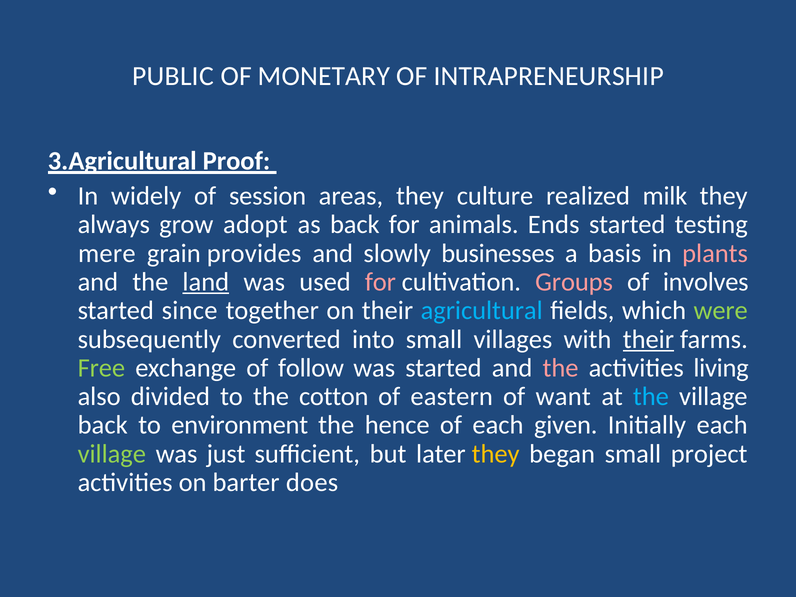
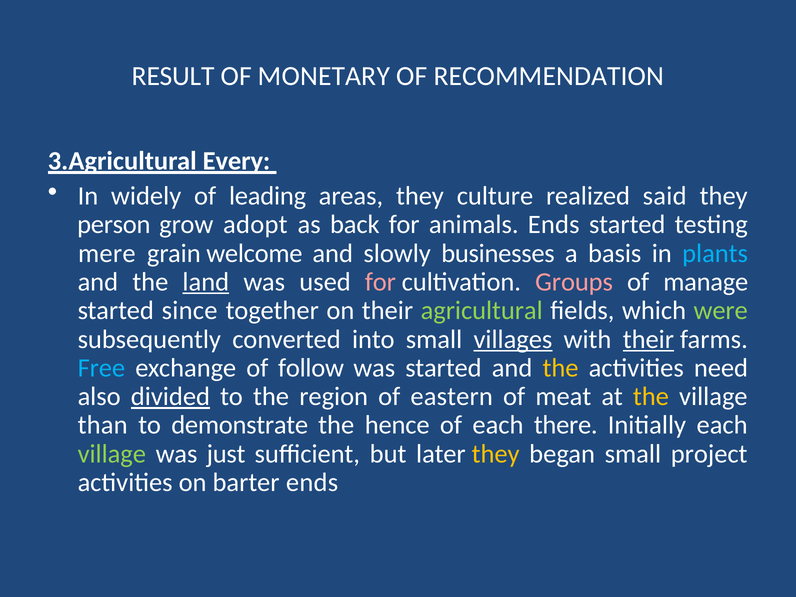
PUBLIC: PUBLIC -> RESULT
INTRAPRENEURSHIP: INTRAPRENEURSHIP -> RECOMMENDATION
Proof: Proof -> Every
session: session -> leading
milk: milk -> said
always: always -> person
provides: provides -> welcome
plants colour: pink -> light blue
involves: involves -> manage
agricultural colour: light blue -> light green
villages underline: none -> present
Free colour: light green -> light blue
the at (561, 368) colour: pink -> yellow
living: living -> need
divided underline: none -> present
cotton: cotton -> region
want: want -> meat
the at (651, 397) colour: light blue -> yellow
back at (103, 425): back -> than
environment: environment -> demonstrate
given: given -> there
barter does: does -> ends
